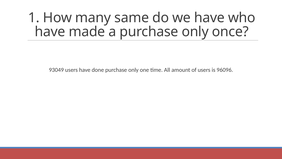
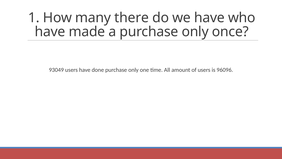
same: same -> there
